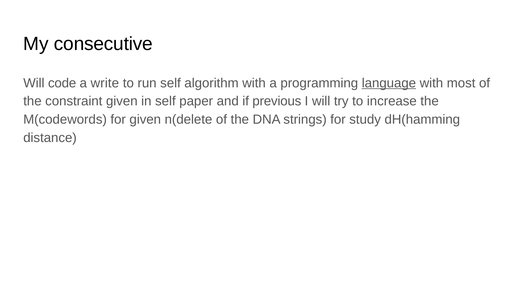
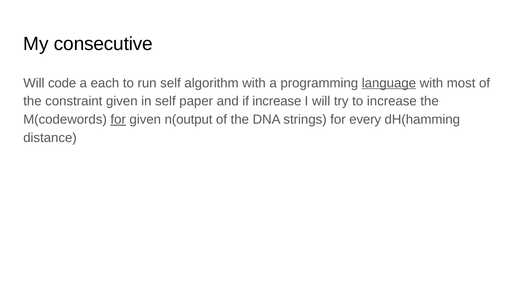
write: write -> each
if previous: previous -> increase
for at (118, 119) underline: none -> present
n(delete: n(delete -> n(output
study: study -> every
